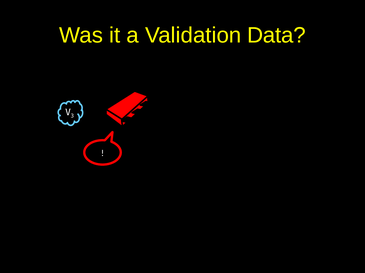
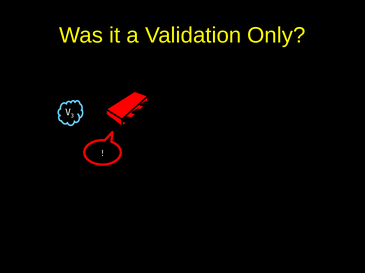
Data: Data -> Only
